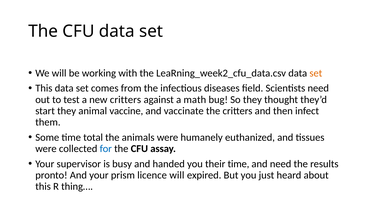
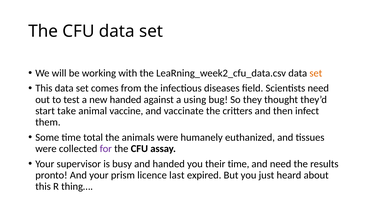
new critters: critters -> handed
math: math -> using
start they: they -> take
for colour: blue -> purple
licence will: will -> last
